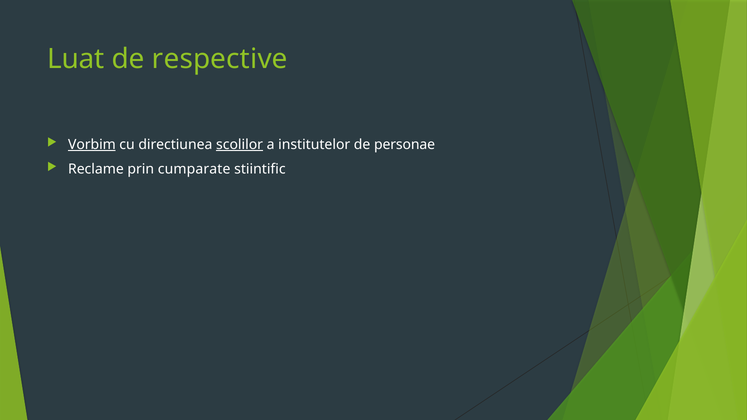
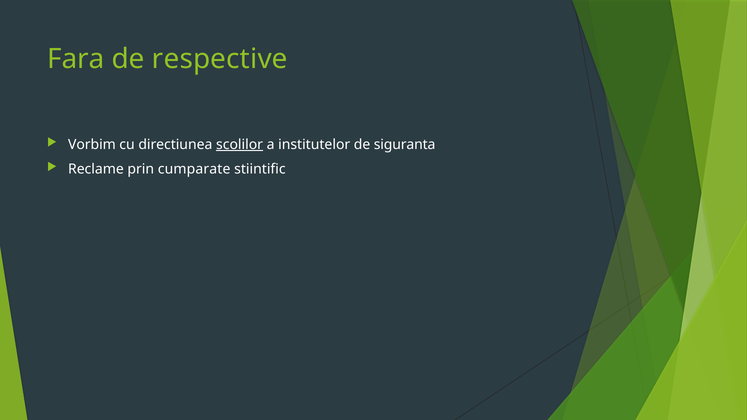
Luat: Luat -> Fara
Vorbim underline: present -> none
personae: personae -> siguranta
